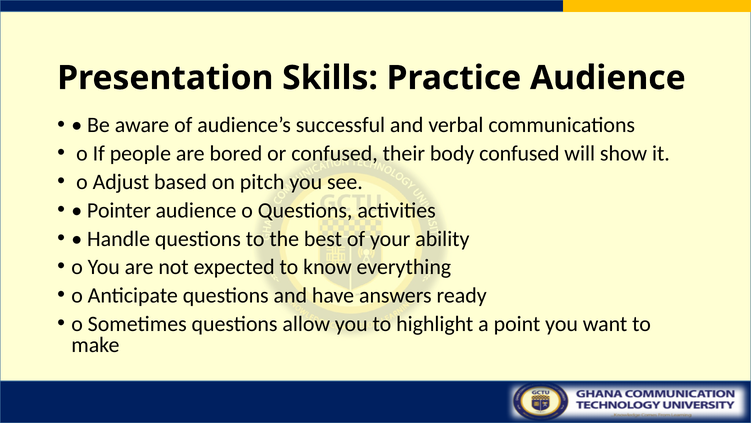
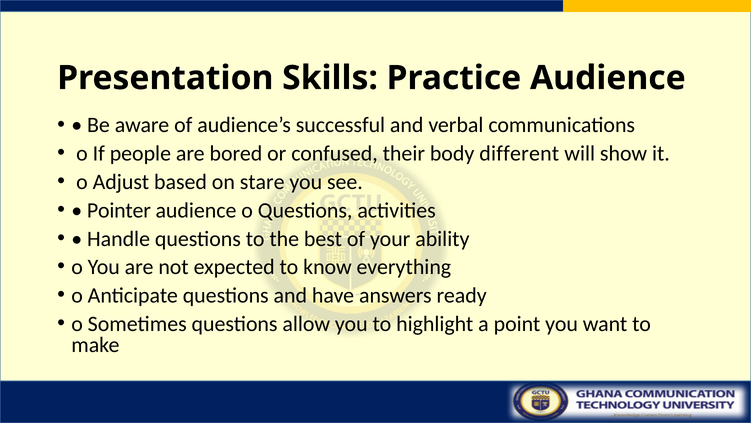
body confused: confused -> different
pitch: pitch -> stare
